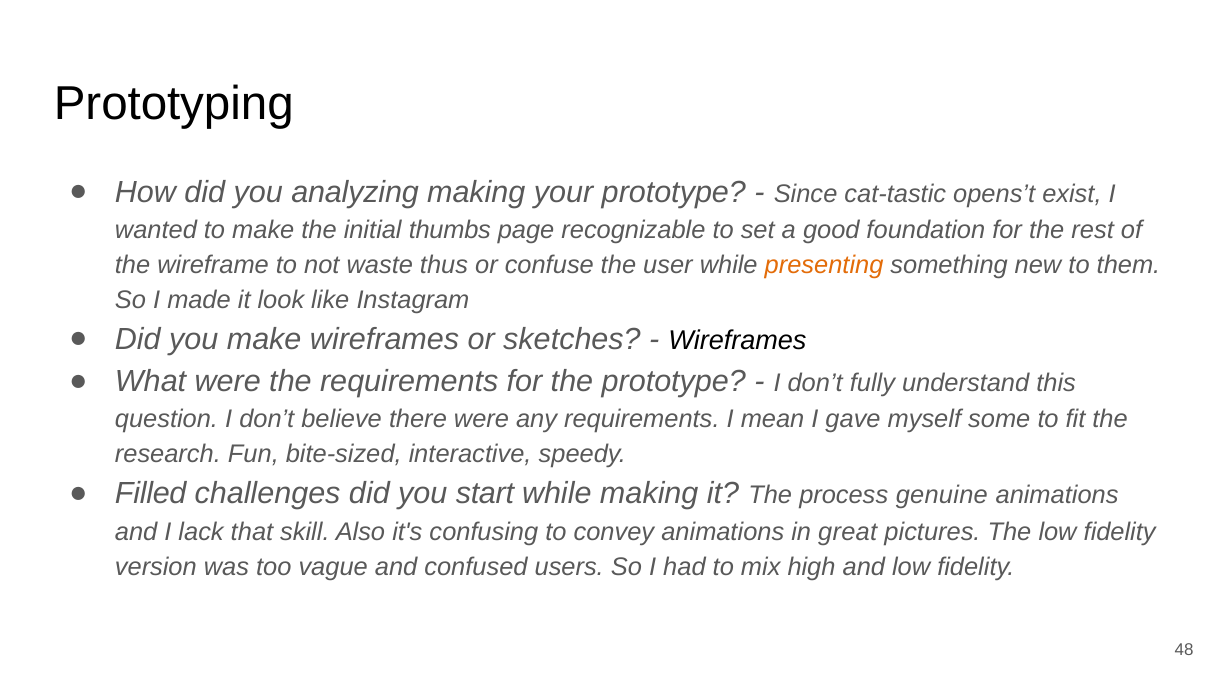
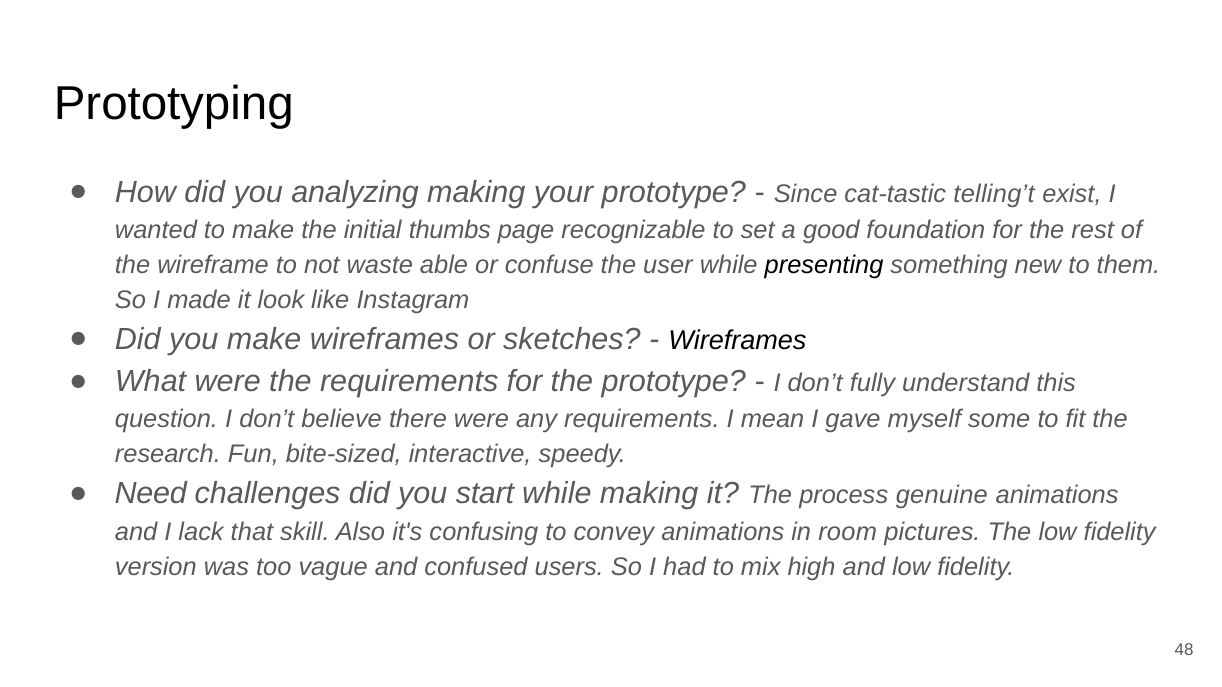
opens’t: opens’t -> telling’t
thus: thus -> able
presenting colour: orange -> black
Filled: Filled -> Need
great: great -> room
